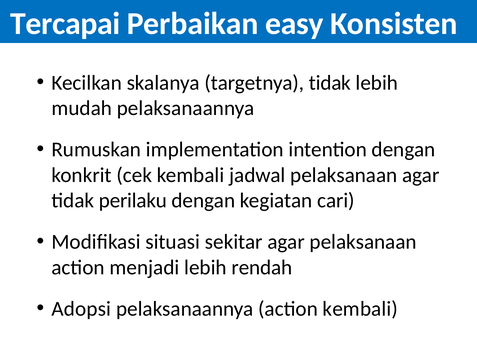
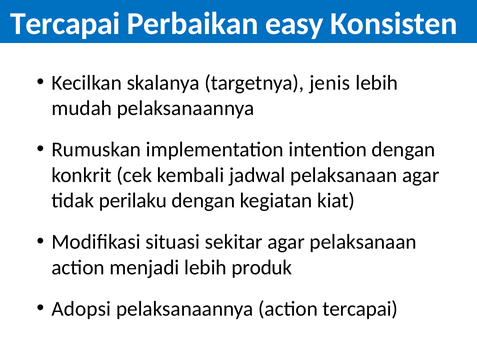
targetnya tidak: tidak -> jenis
cari: cari -> kiat
rendah: rendah -> produk
action kembali: kembali -> tercapai
